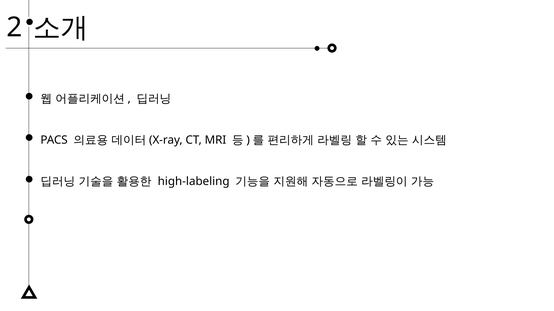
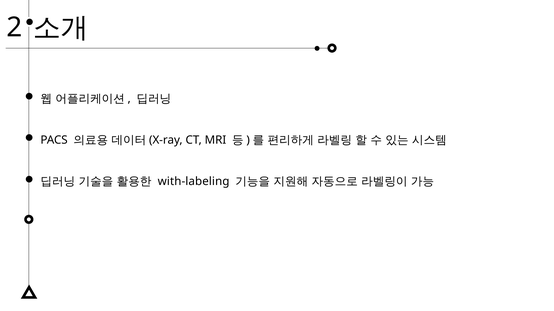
high-labeling: high-labeling -> with-labeling
